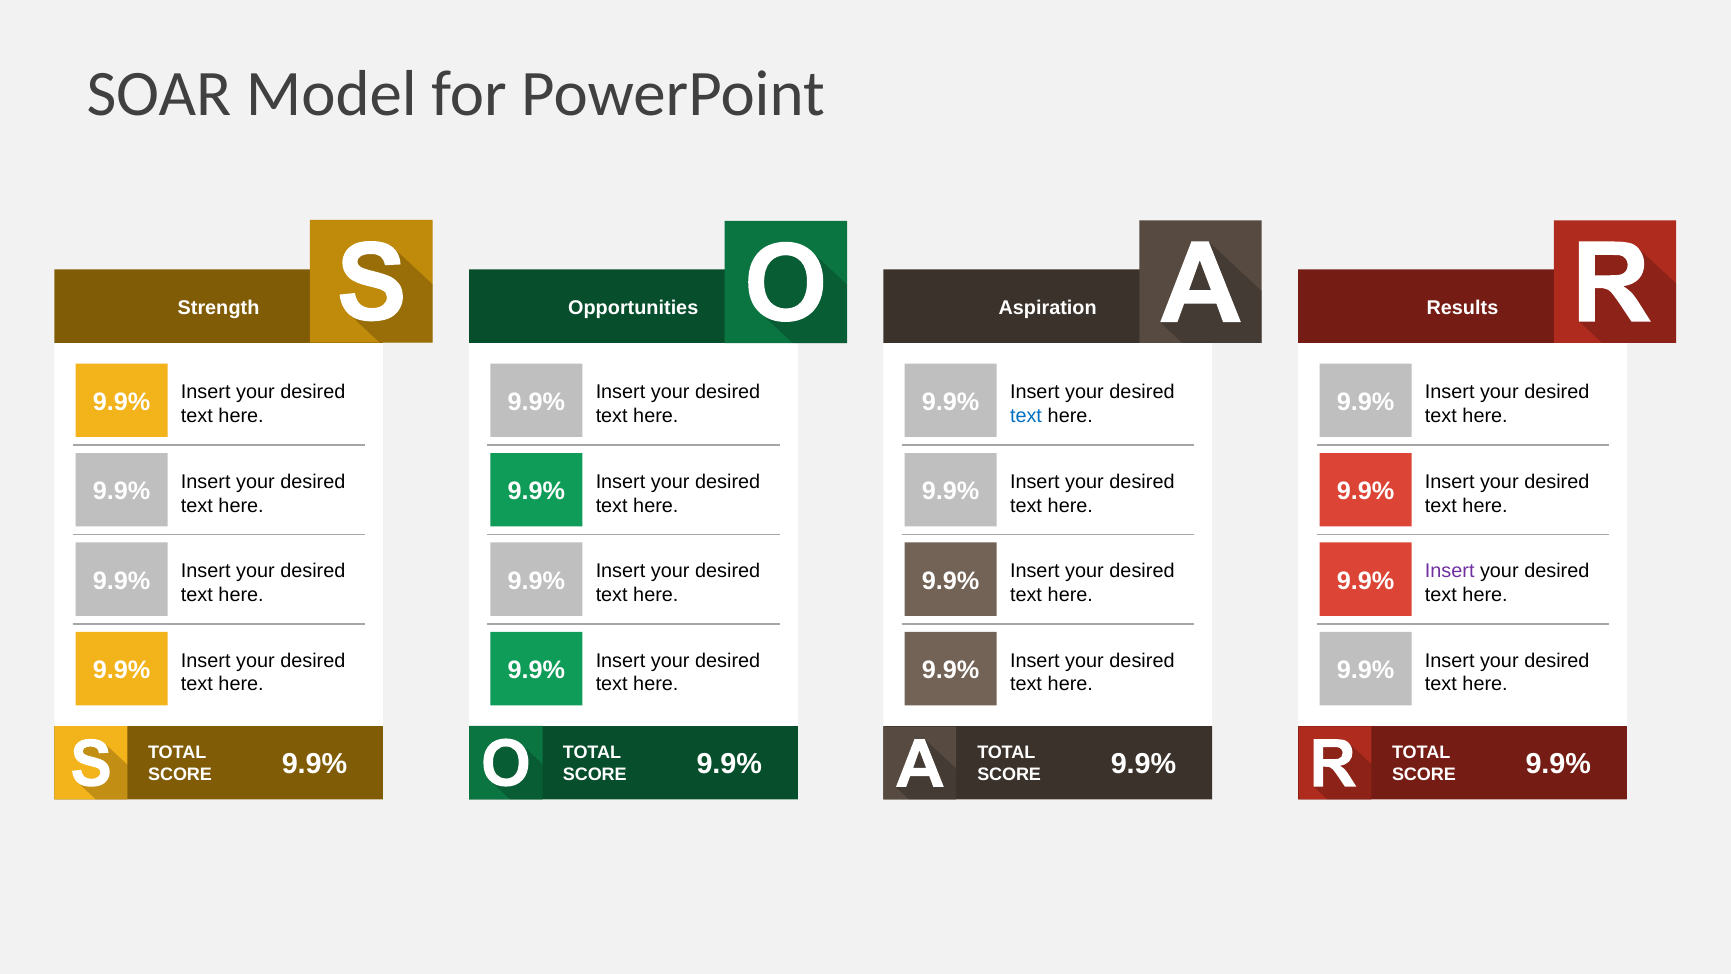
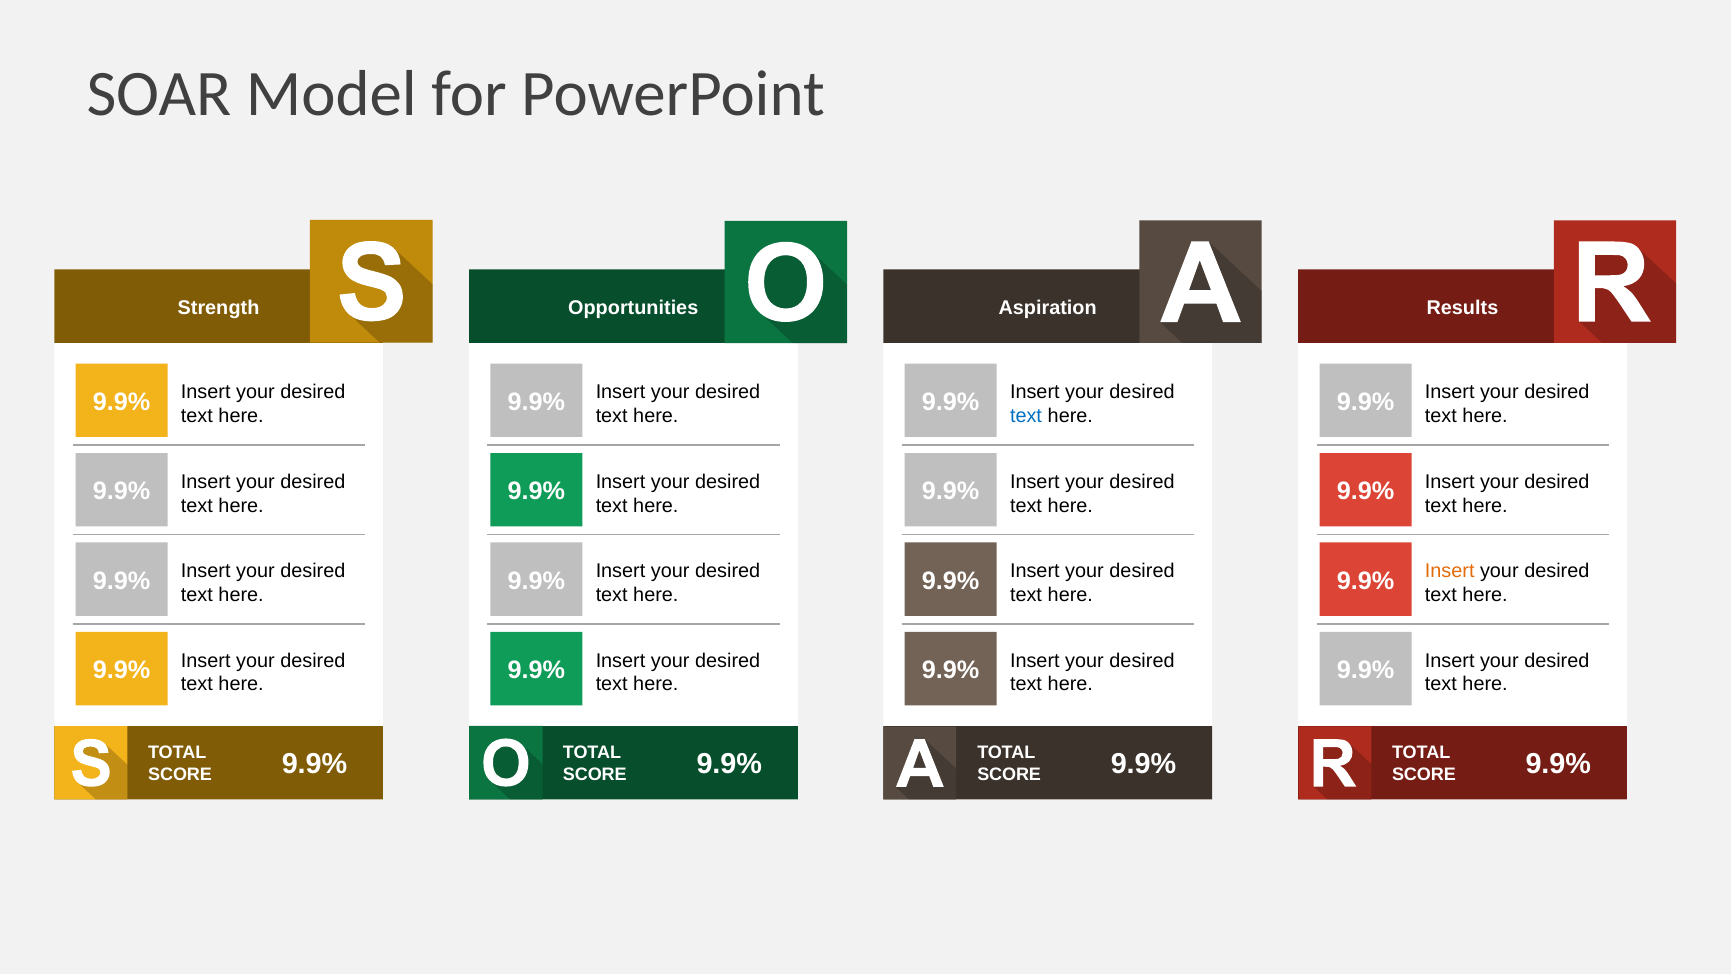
Insert at (1450, 571) colour: purple -> orange
